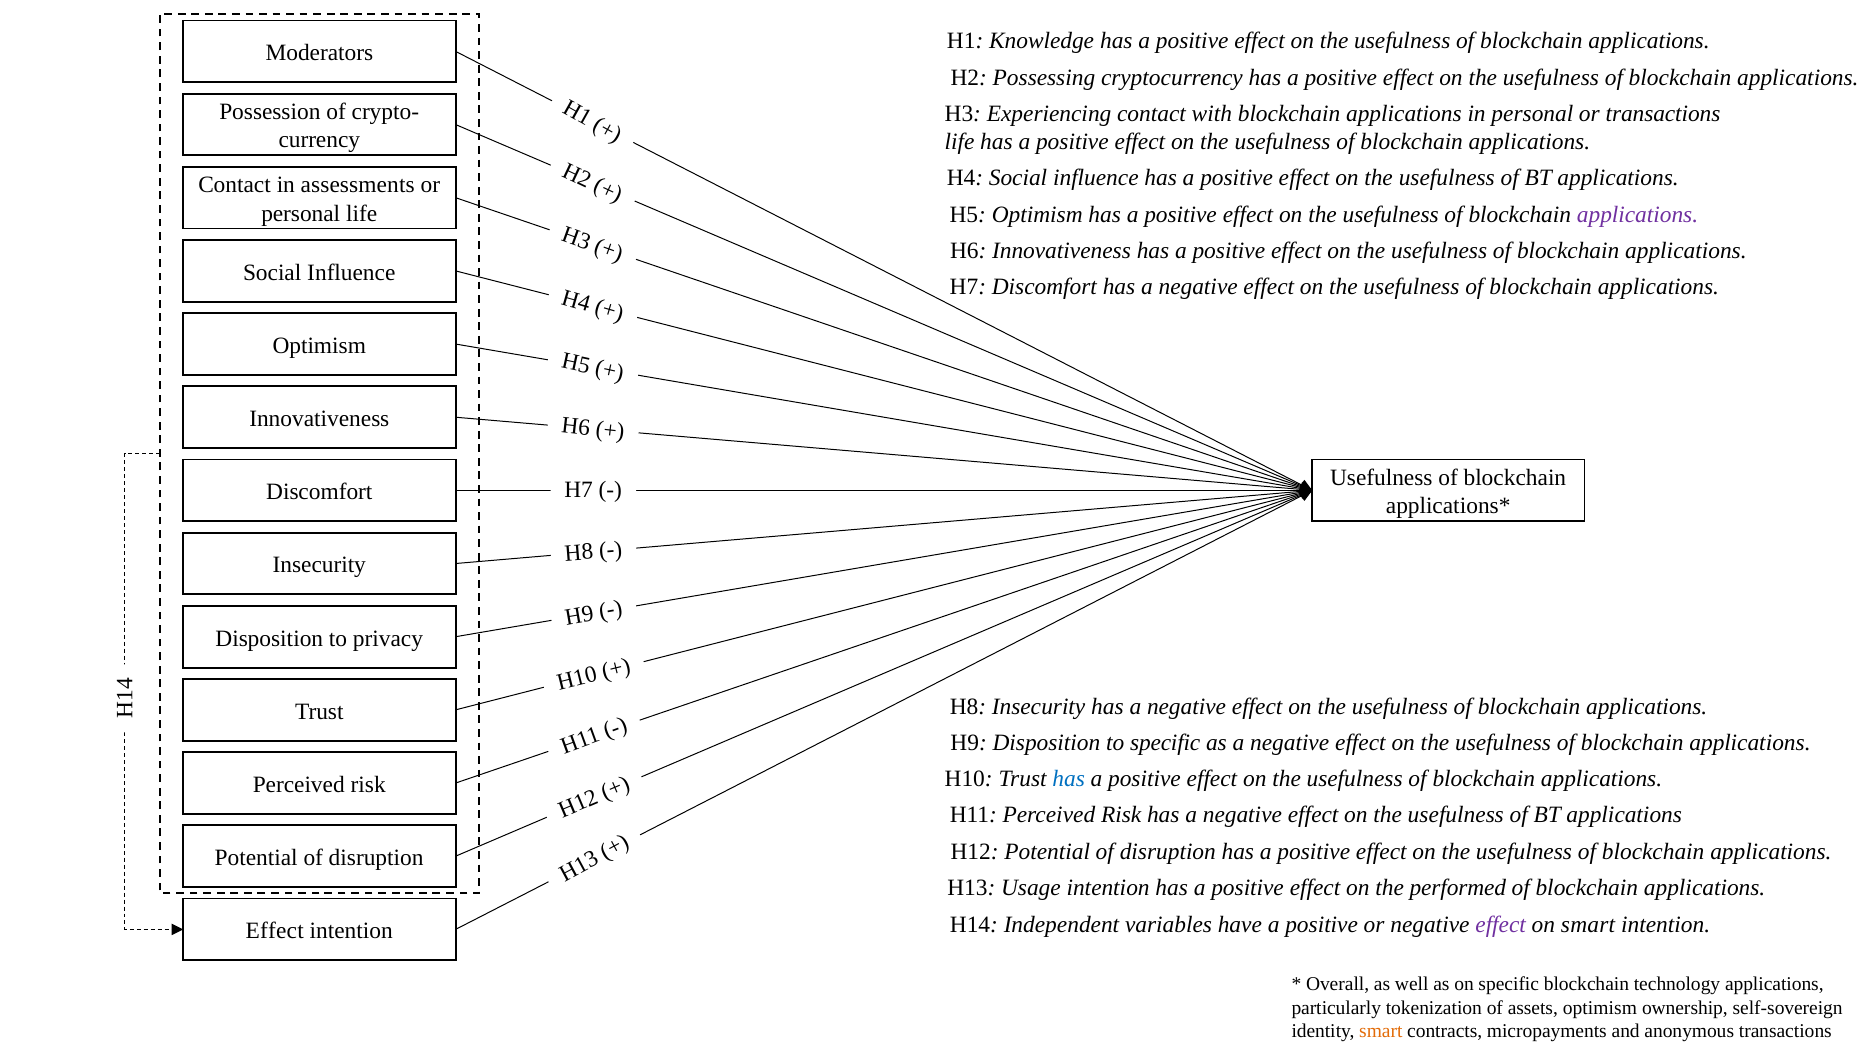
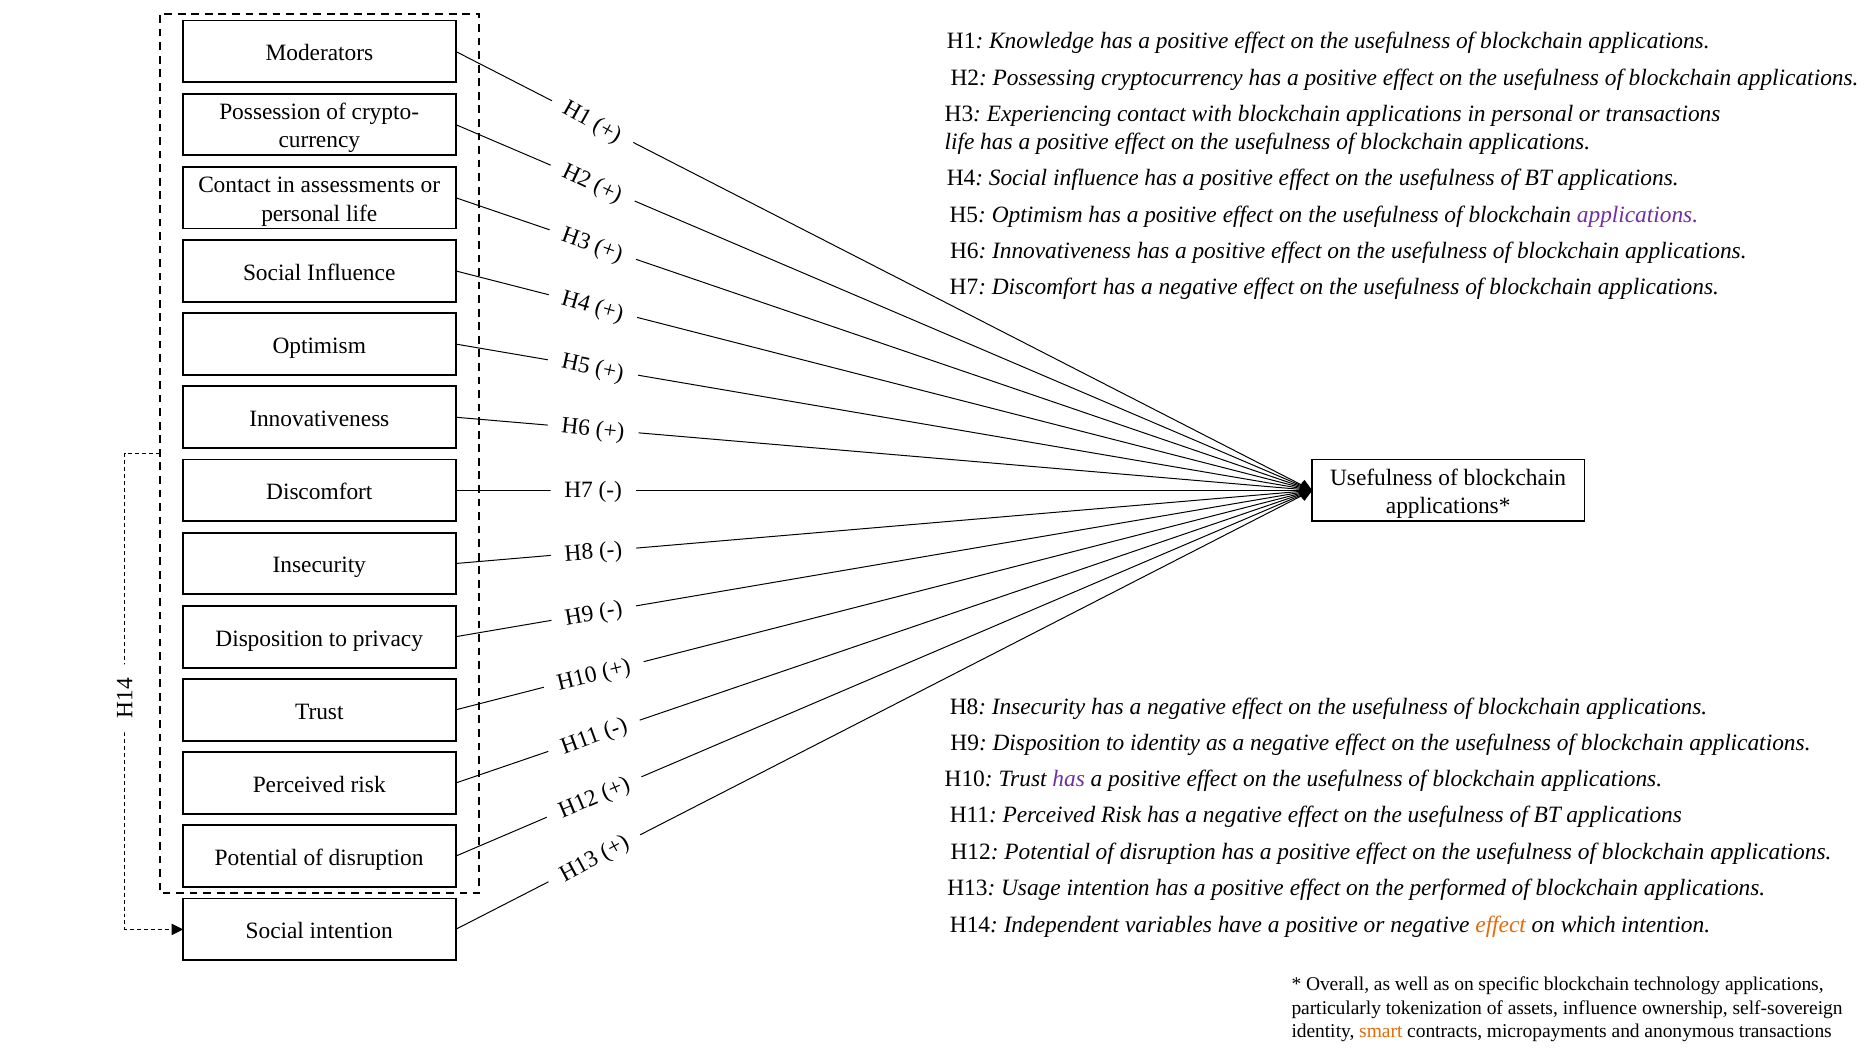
to specific: specific -> identity
has at (1069, 779) colour: blue -> purple
effect at (1501, 925) colour: purple -> orange
on smart: smart -> which
Effect at (275, 931): Effect -> Social
assets optimism: optimism -> influence
